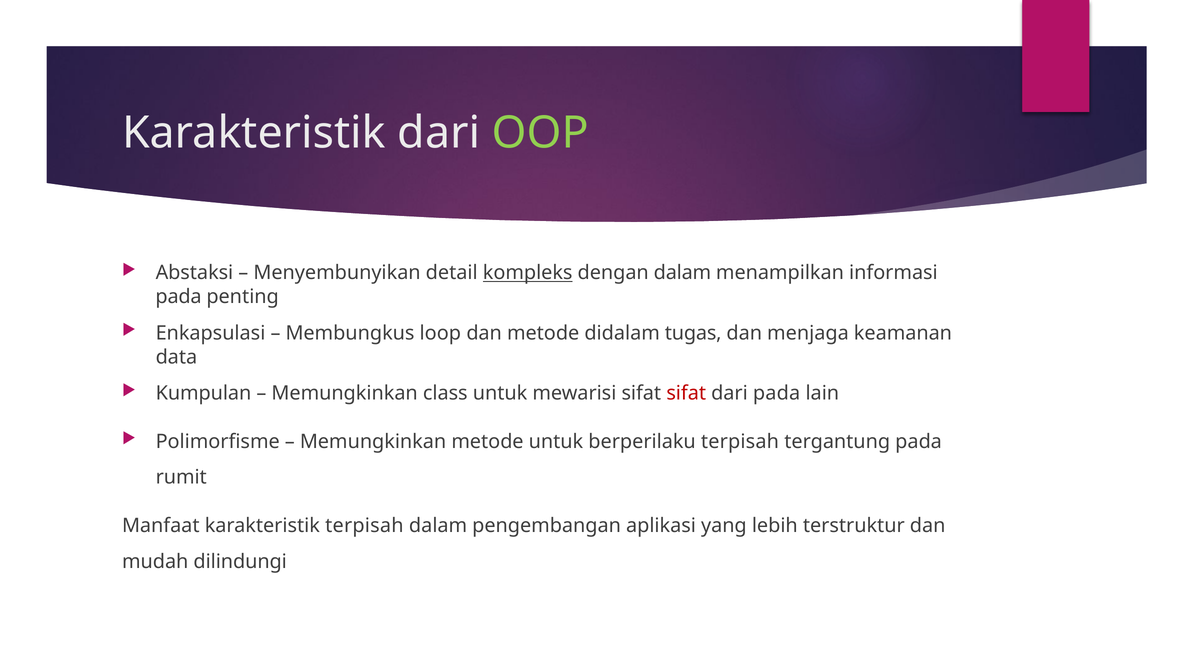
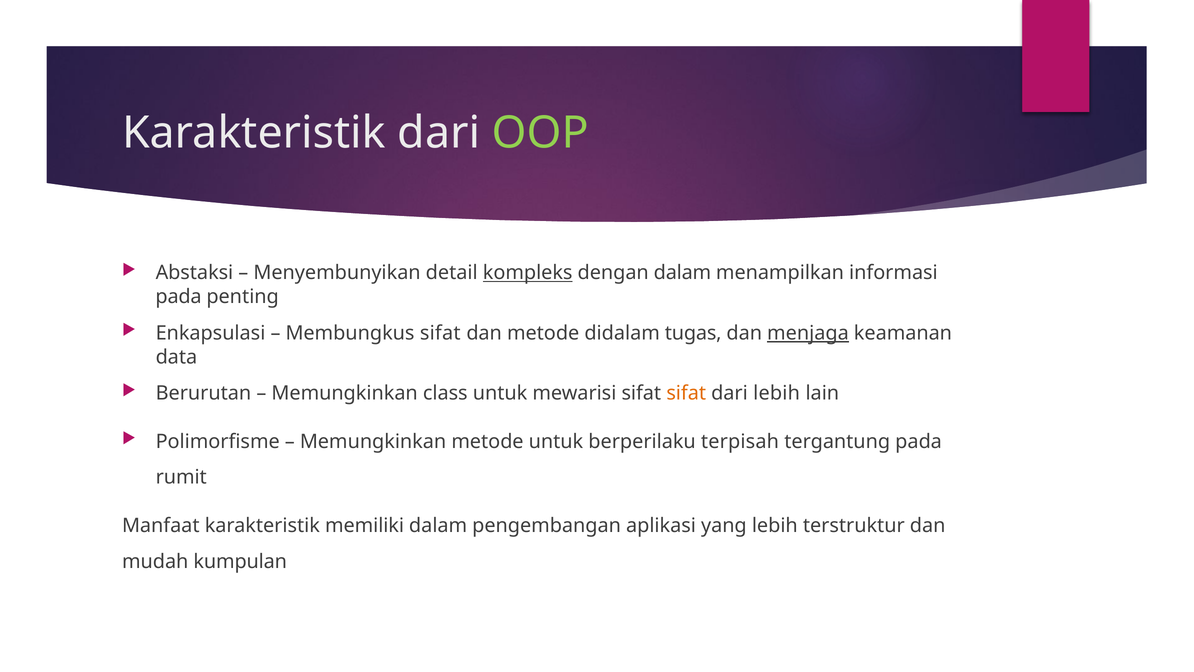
Membungkus loop: loop -> sifat
menjaga underline: none -> present
Kumpulan: Kumpulan -> Berurutan
sifat at (686, 393) colour: red -> orange
dari pada: pada -> lebih
karakteristik terpisah: terpisah -> memiliki
dilindungi: dilindungi -> kumpulan
